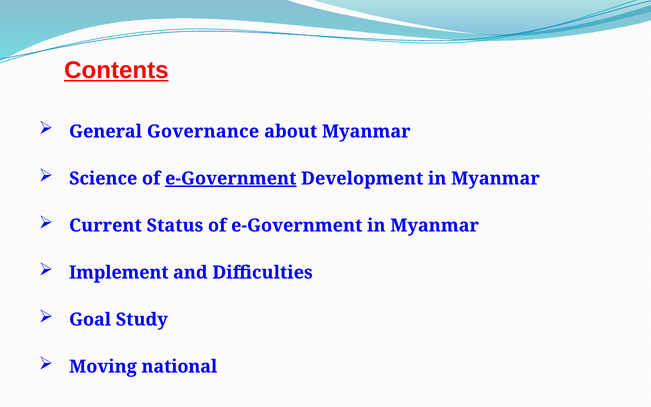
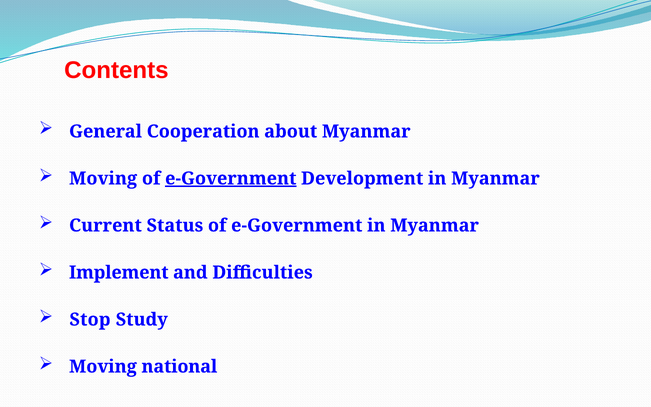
Contents underline: present -> none
Governance: Governance -> Cooperation
Science at (103, 178): Science -> Moving
Goal: Goal -> Stop
